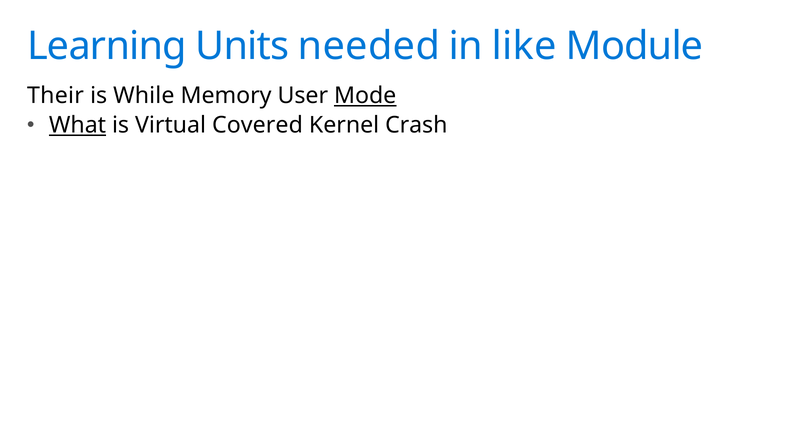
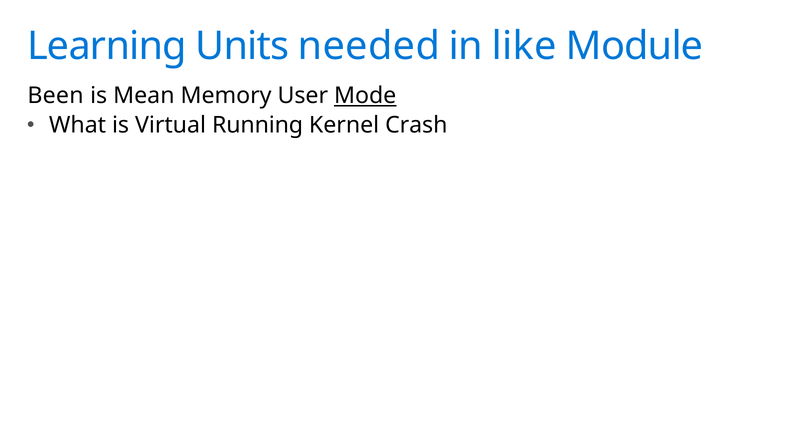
Their: Their -> Been
While: While -> Mean
What underline: present -> none
Covered: Covered -> Running
